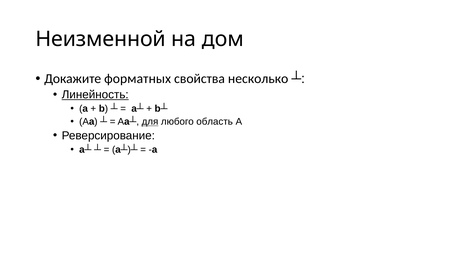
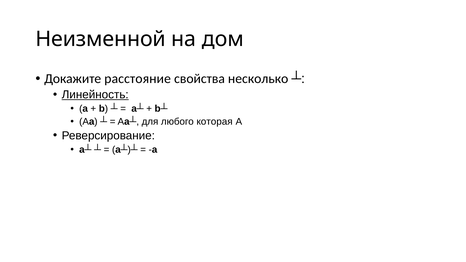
форматных: форматных -> расстояние
для underline: present -> none
область: область -> которая
